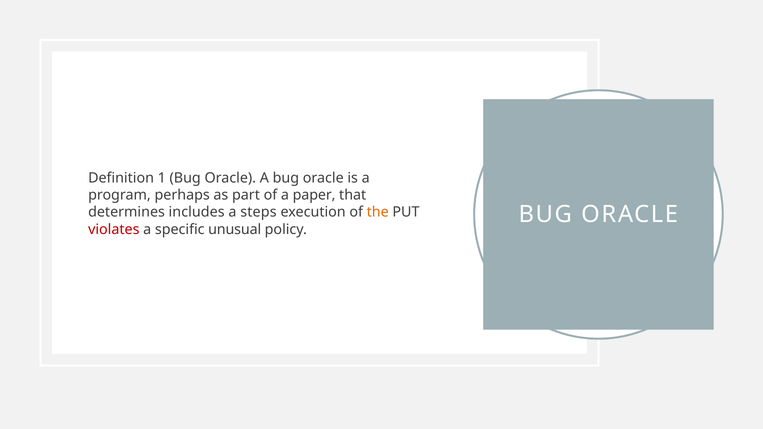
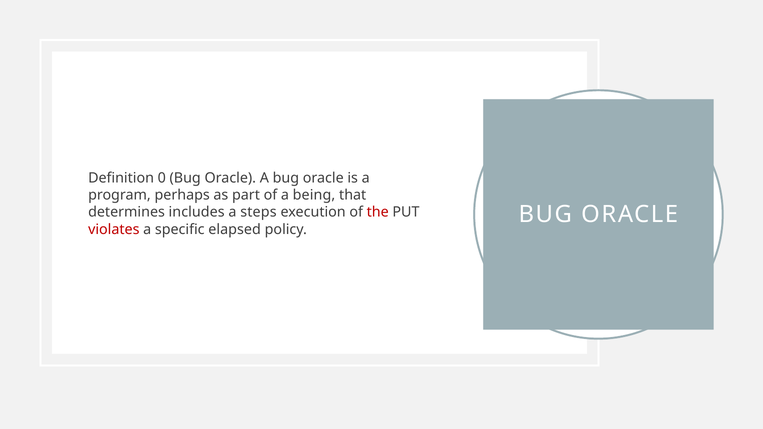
1: 1 -> 0
paper: paper -> being
the colour: orange -> red
unusual: unusual -> elapsed
